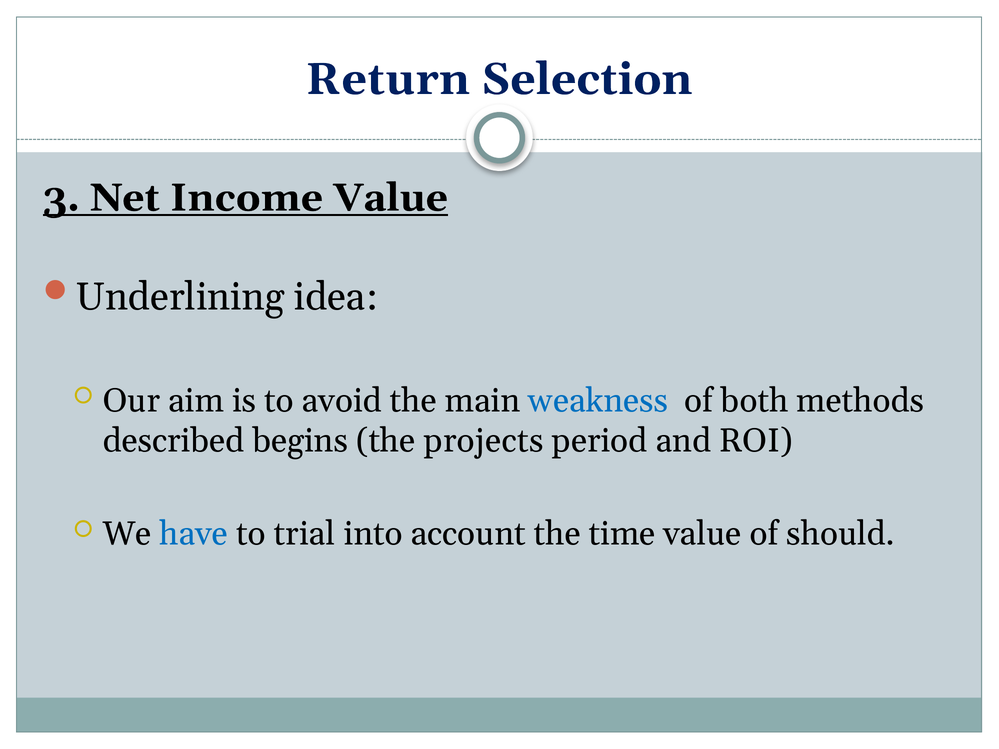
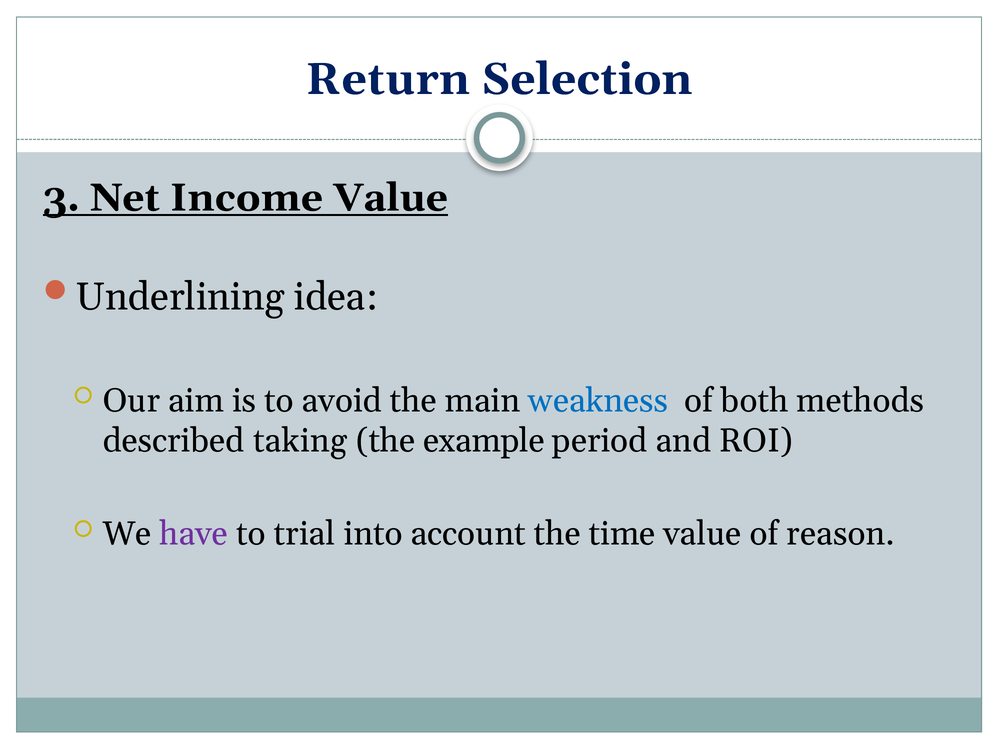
begins: begins -> taking
projects: projects -> example
have colour: blue -> purple
should: should -> reason
